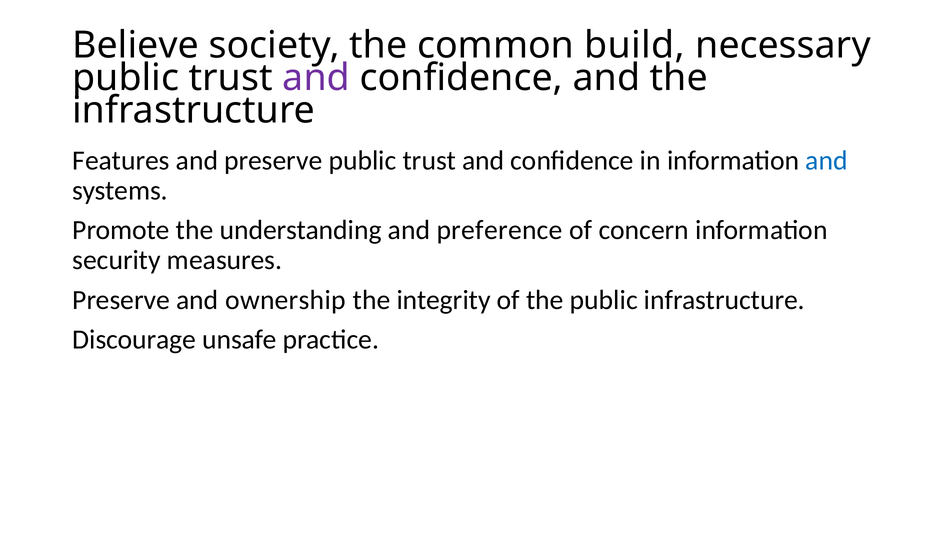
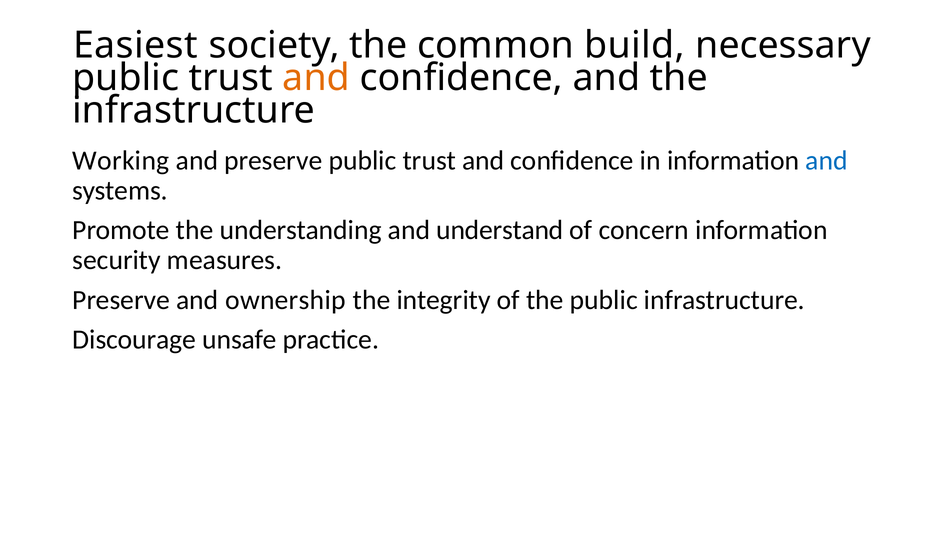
Believe: Believe -> Easiest
and at (316, 78) colour: purple -> orange
Features: Features -> Working
preference: preference -> understand
